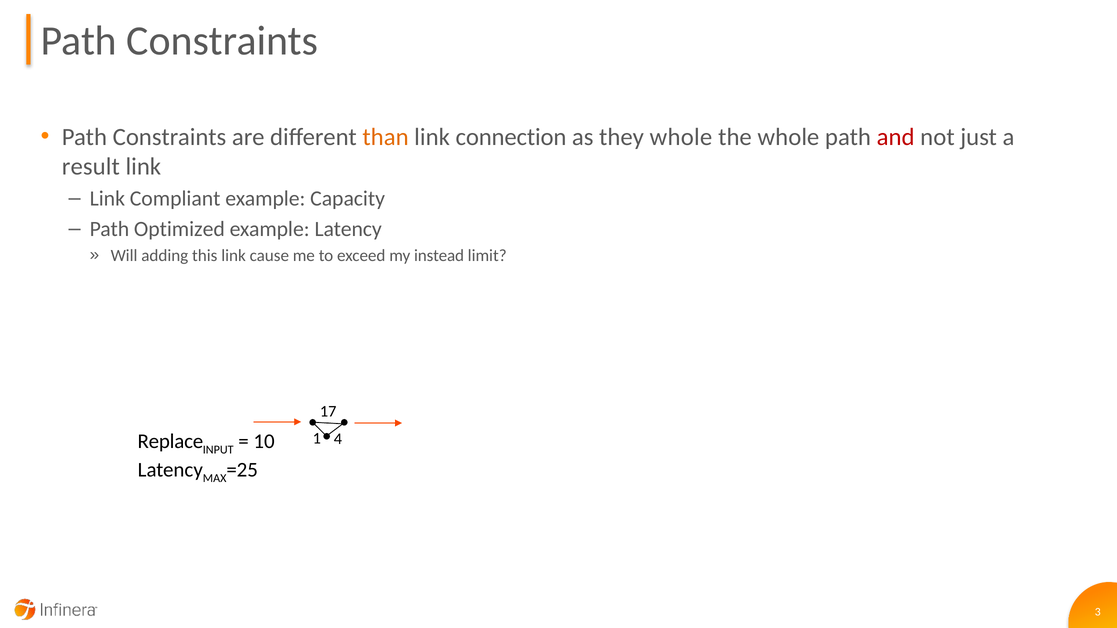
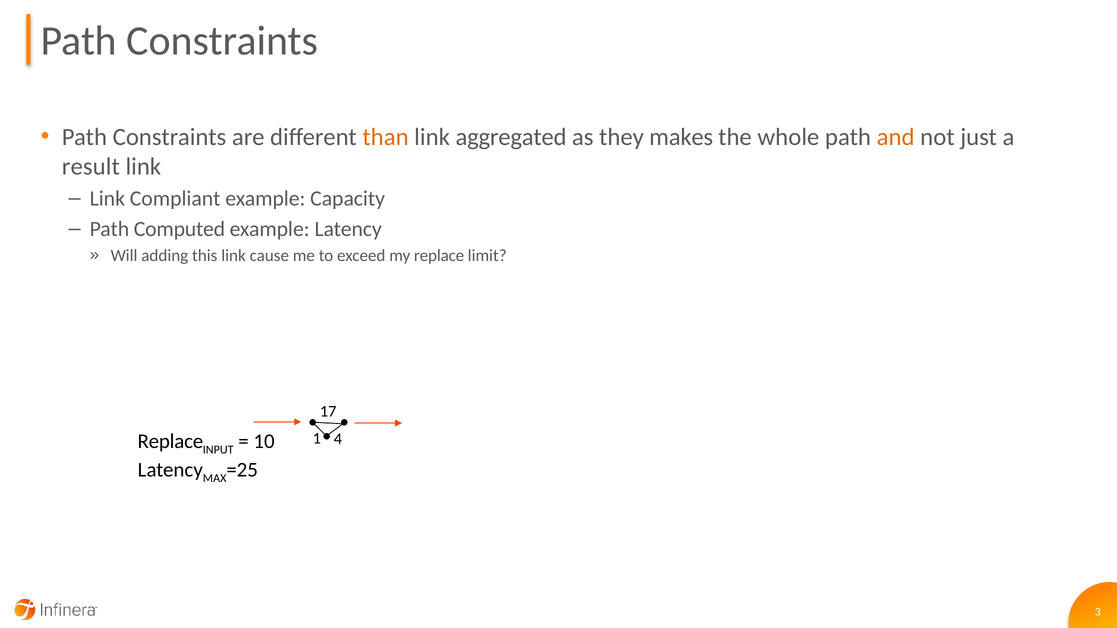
connection: connection -> aggregated
they whole: whole -> makes
and colour: red -> orange
Optimized: Optimized -> Computed
my instead: instead -> replace
